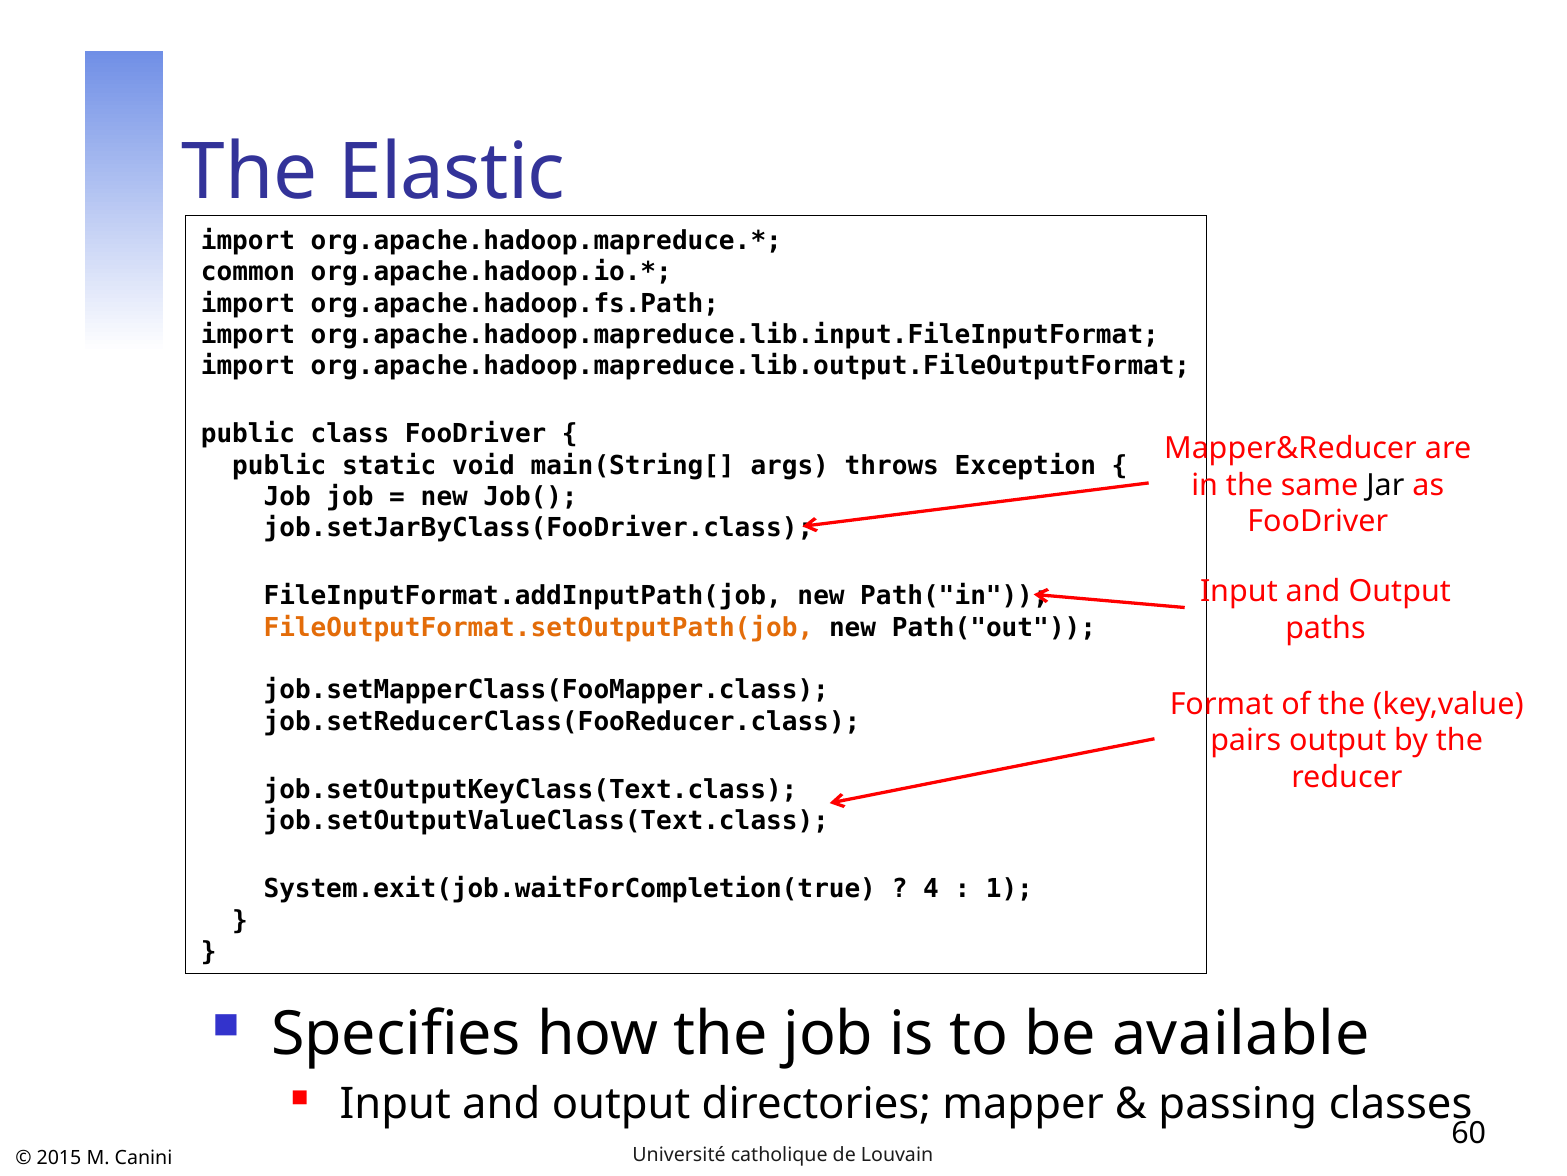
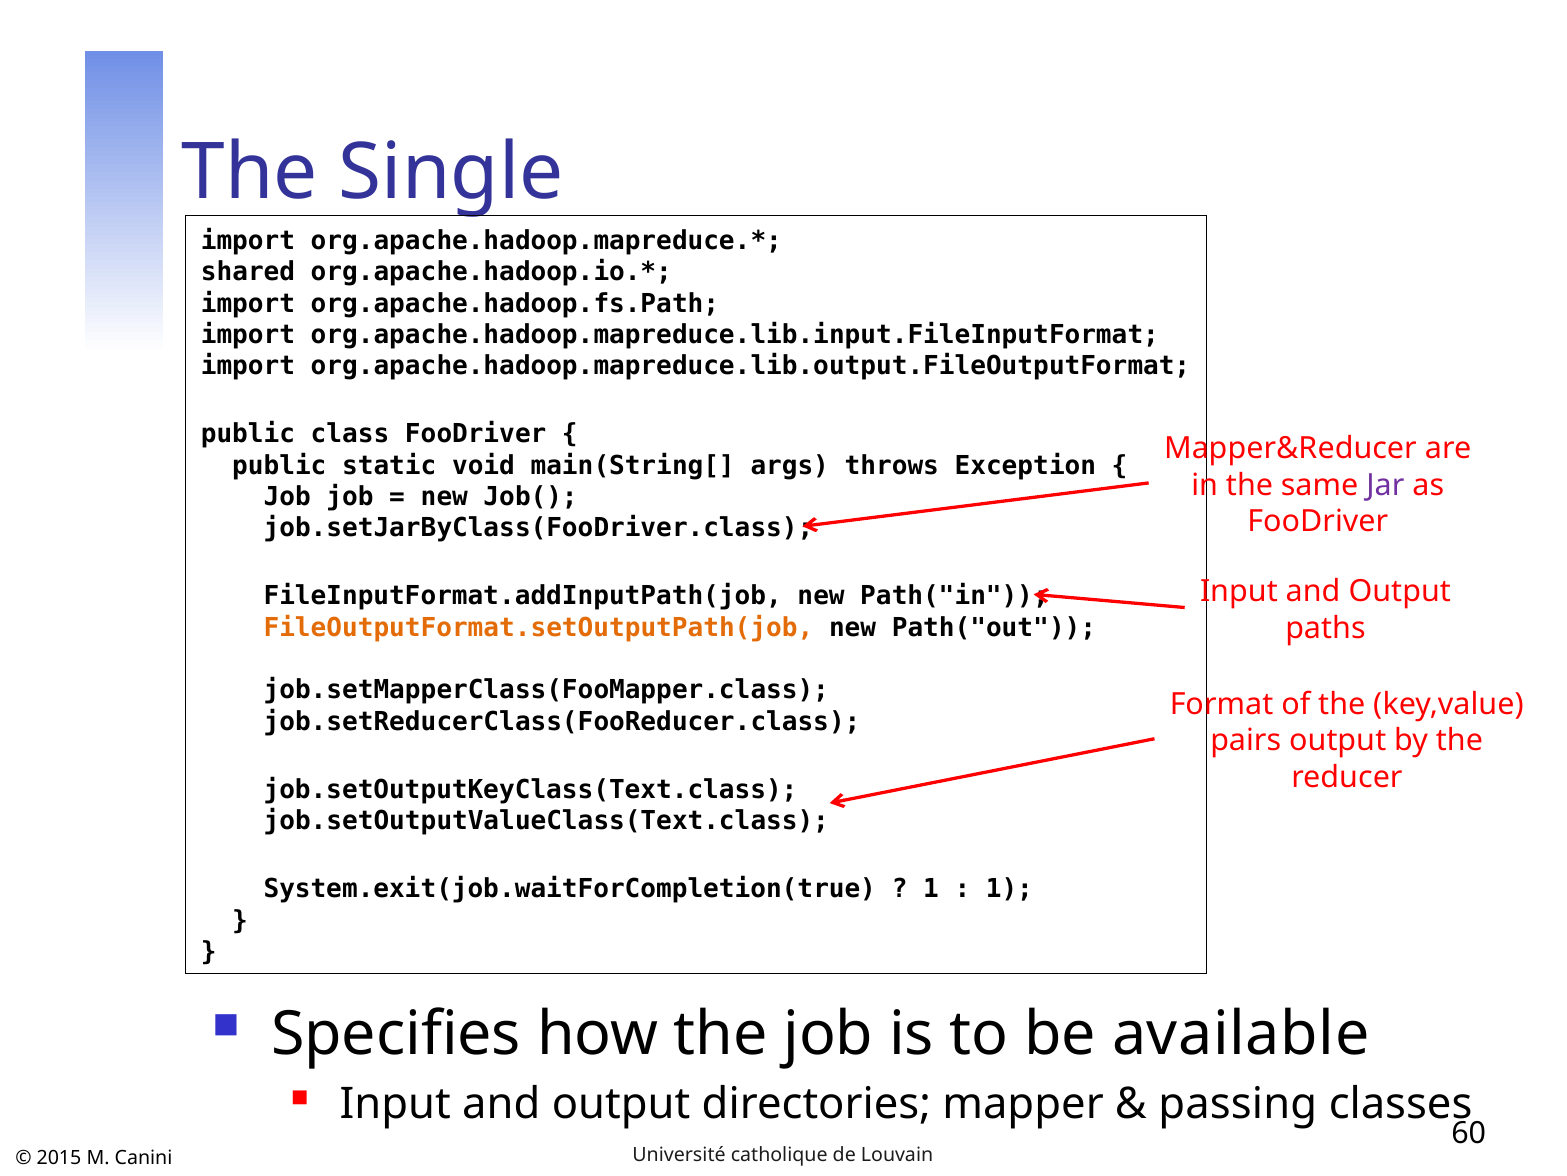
Elastic: Elastic -> Single
common: common -> shared
Jar colour: black -> purple
4 at (931, 888): 4 -> 1
